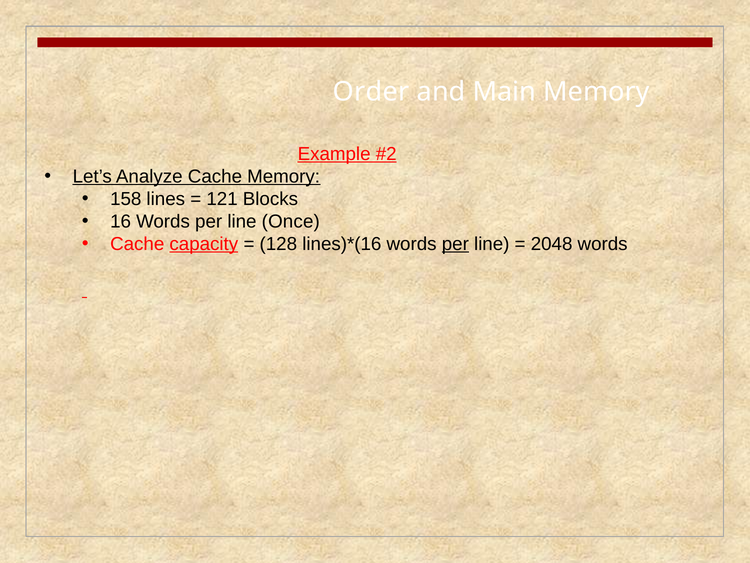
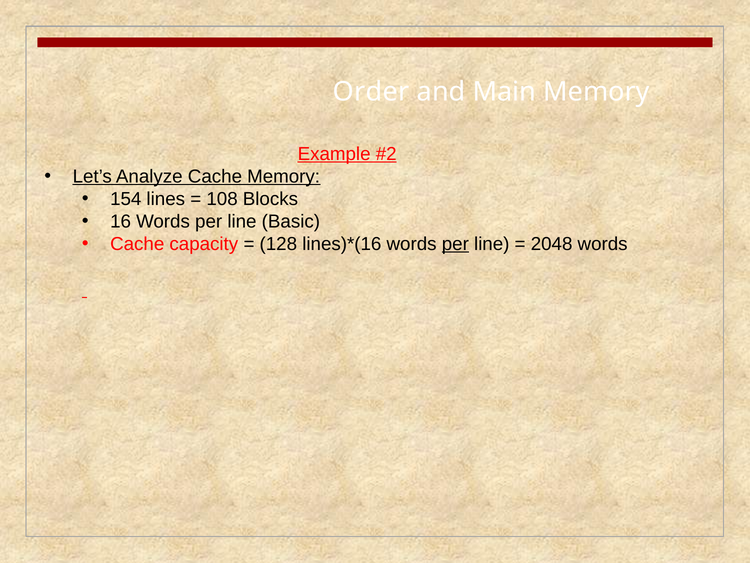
158: 158 -> 154
121: 121 -> 108
Once: Once -> Basic
capacity underline: present -> none
